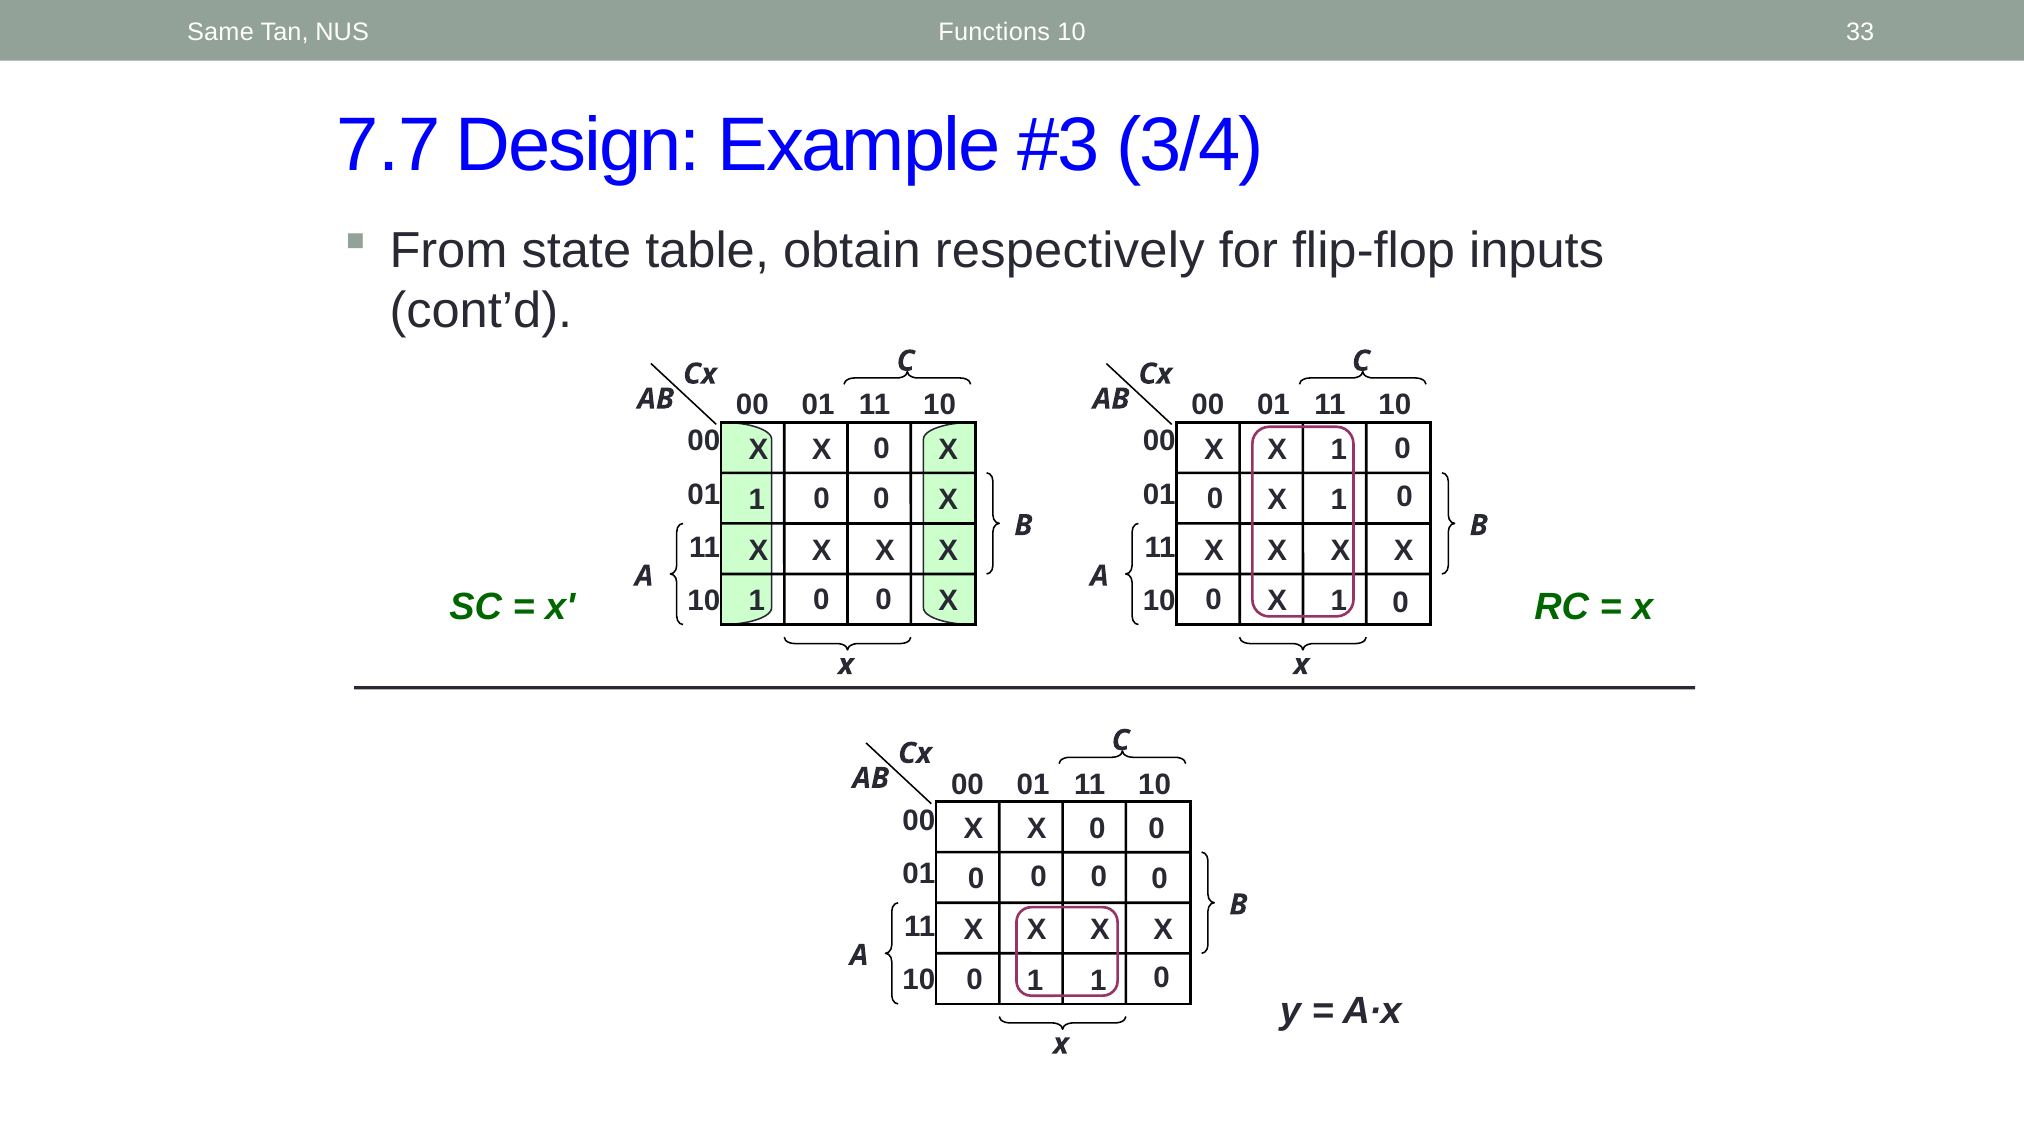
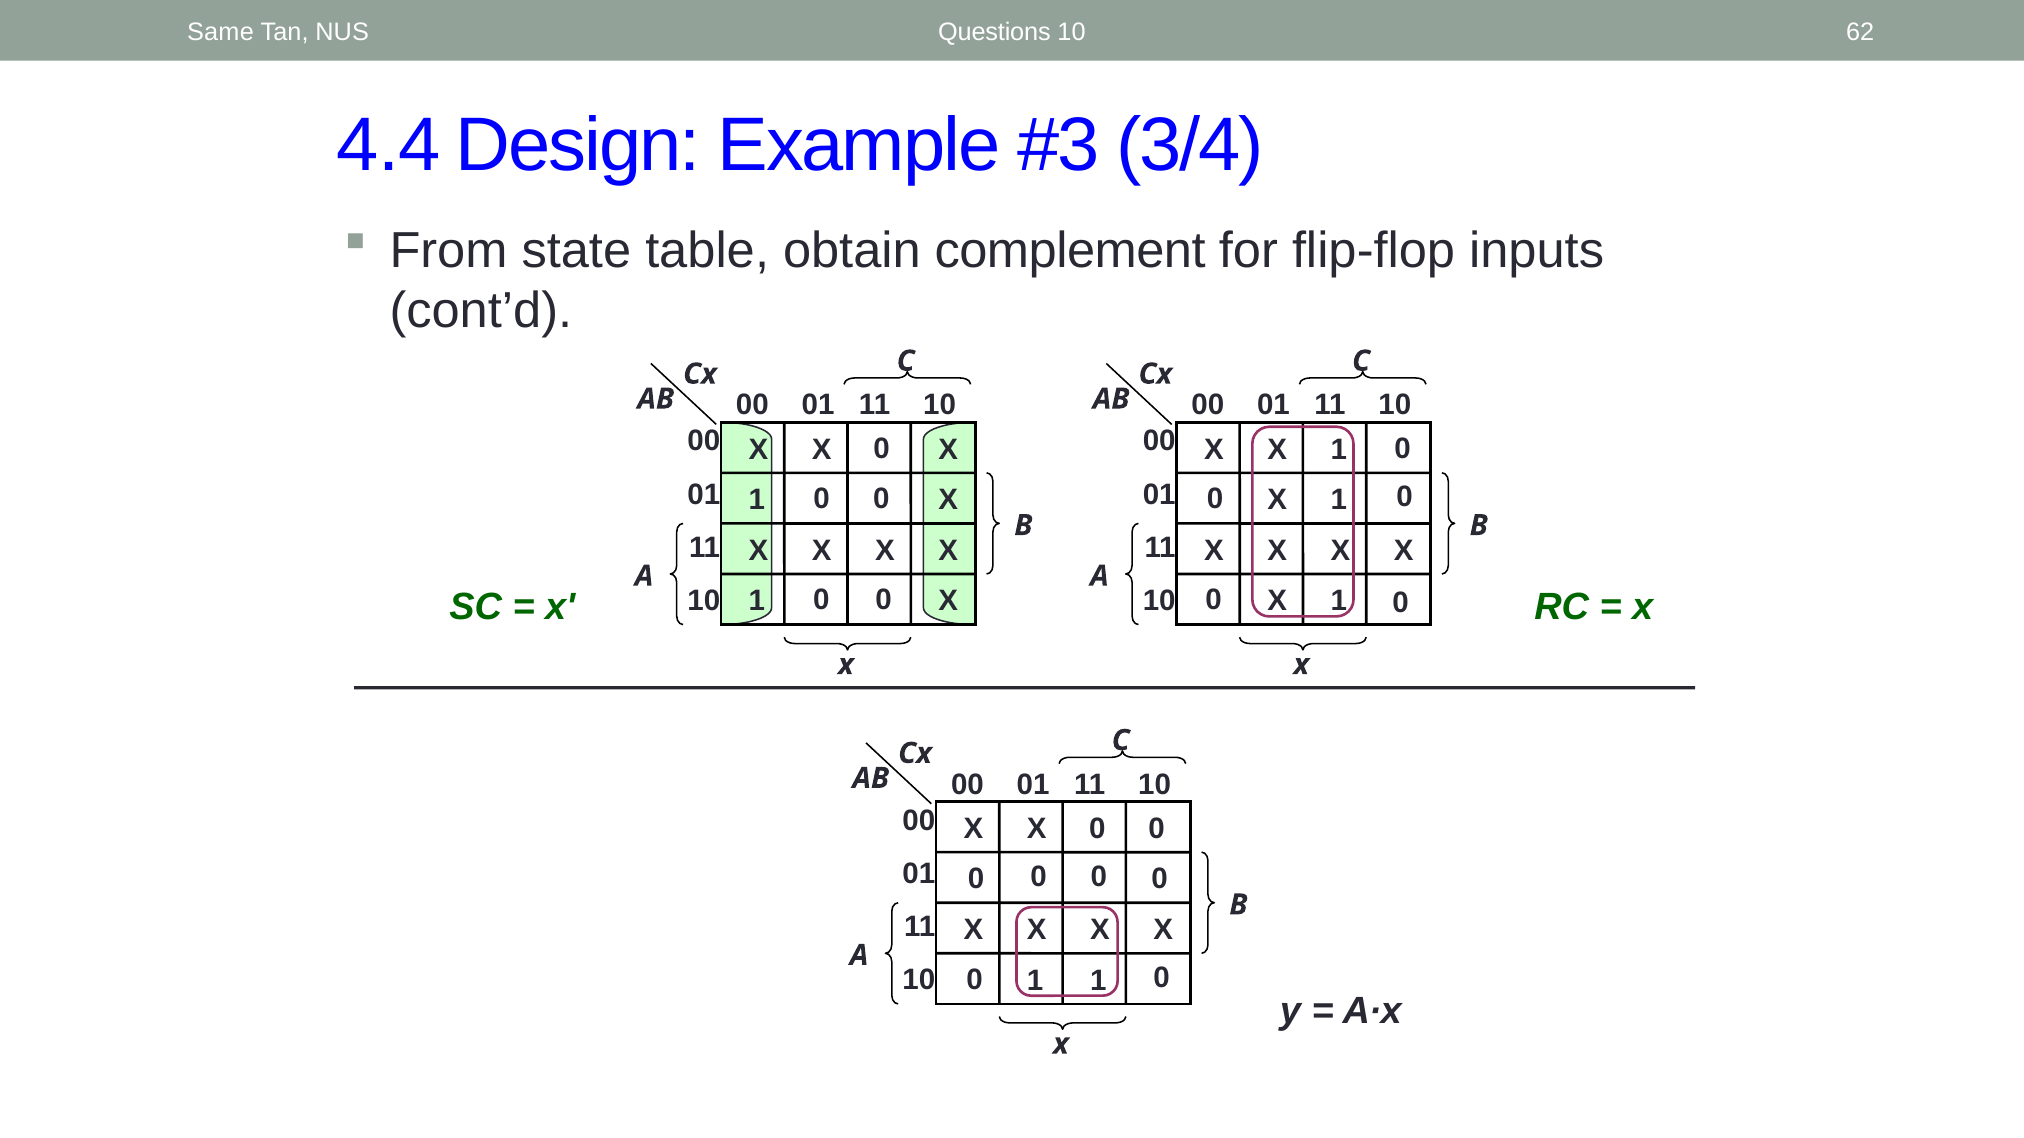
Functions: Functions -> Questions
33: 33 -> 62
7.7: 7.7 -> 4.4
respectively: respectively -> complement
